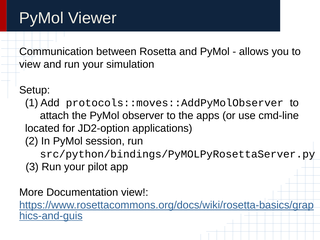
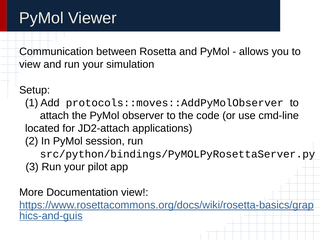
apps: apps -> code
JD2-option: JD2-option -> JD2-attach
